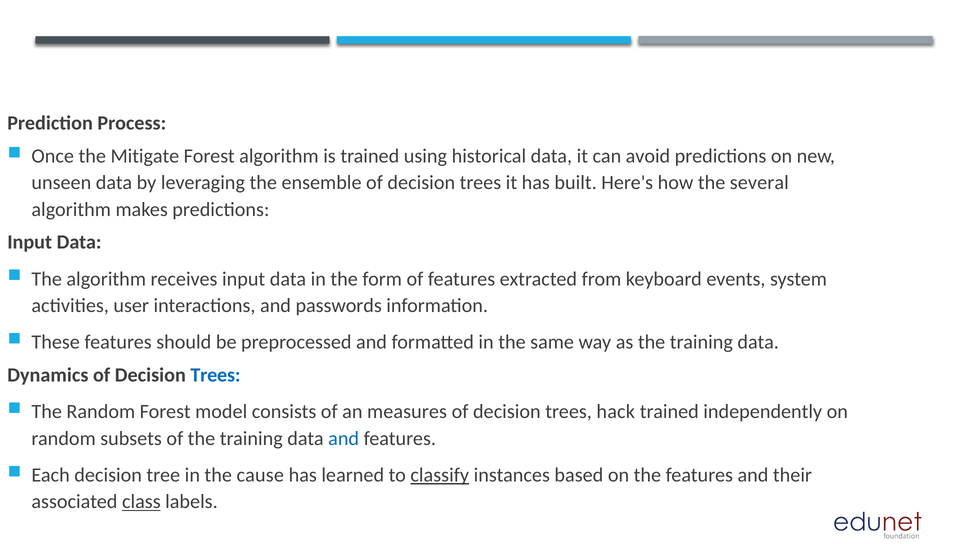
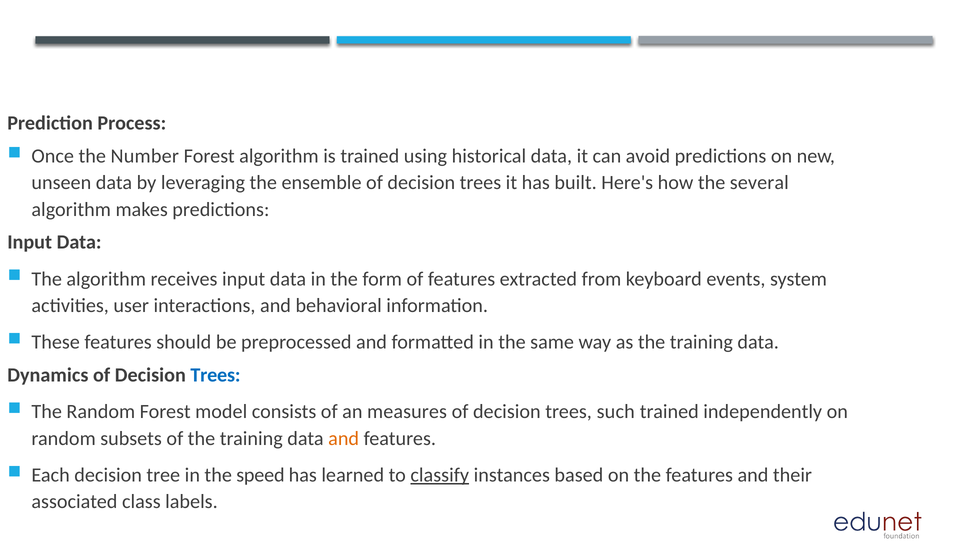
Mitigate: Mitigate -> Number
passwords: passwords -> behavioral
hack: hack -> such
and at (344, 439) colour: blue -> orange
cause: cause -> speed
class underline: present -> none
